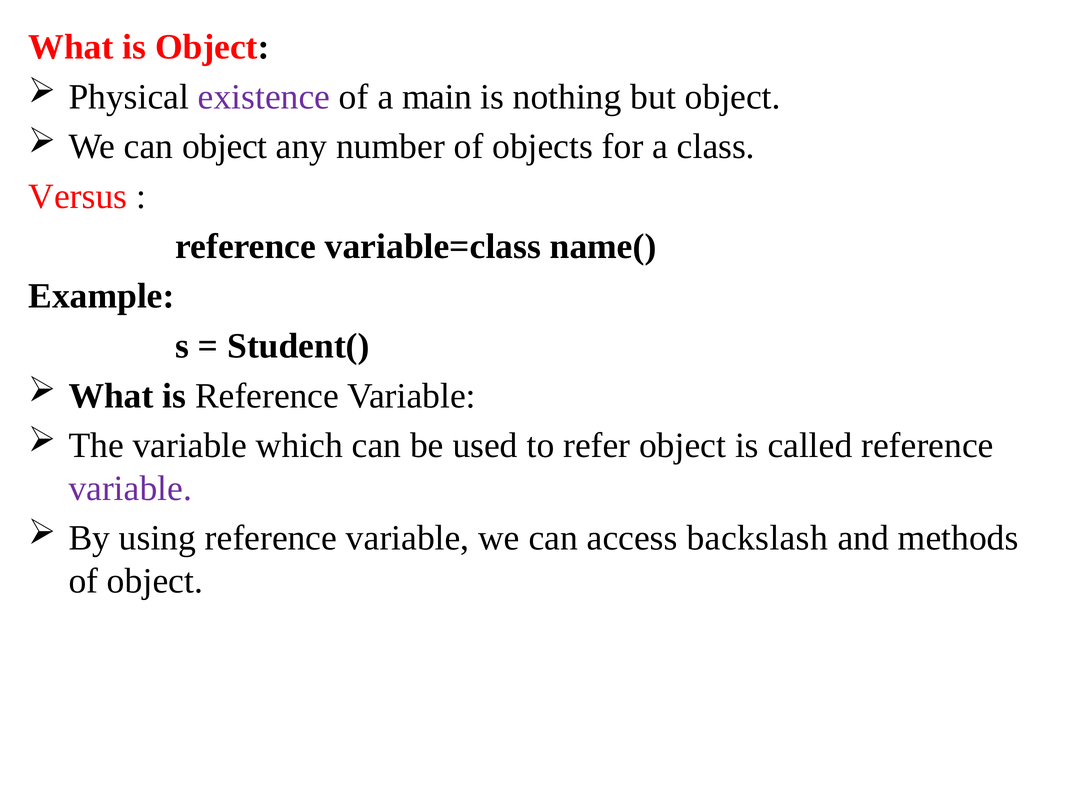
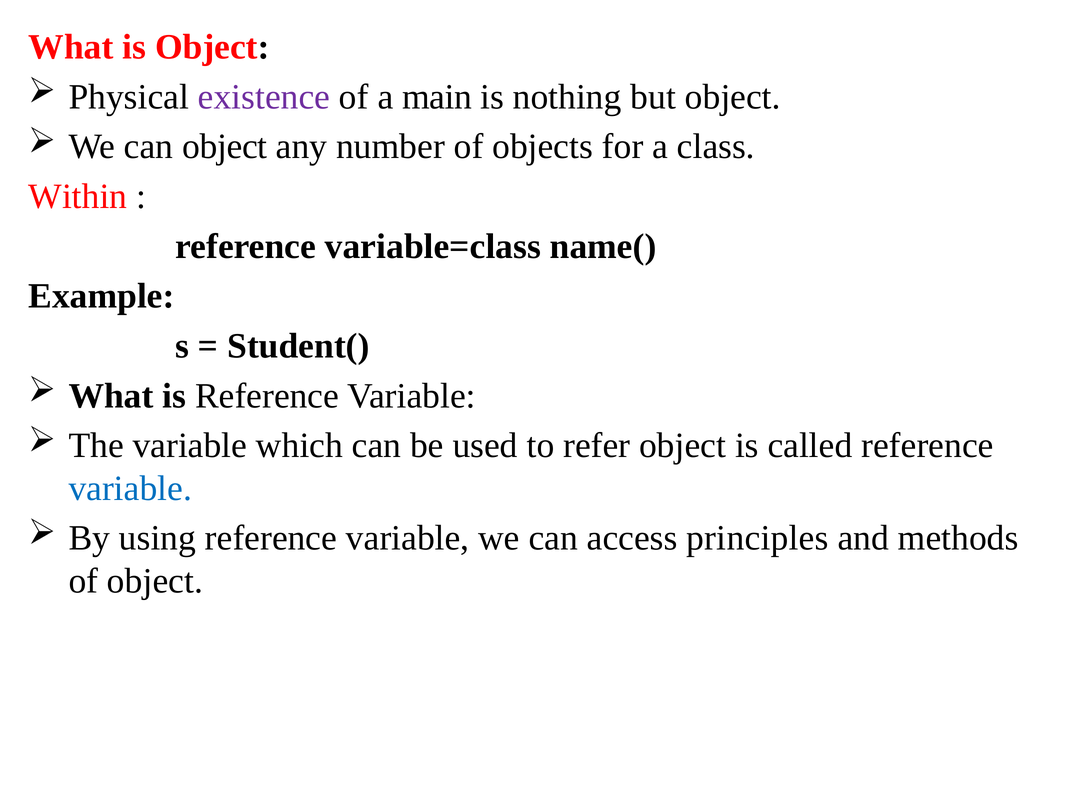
Versus: Versus -> Within
variable at (130, 488) colour: purple -> blue
backslash: backslash -> principles
